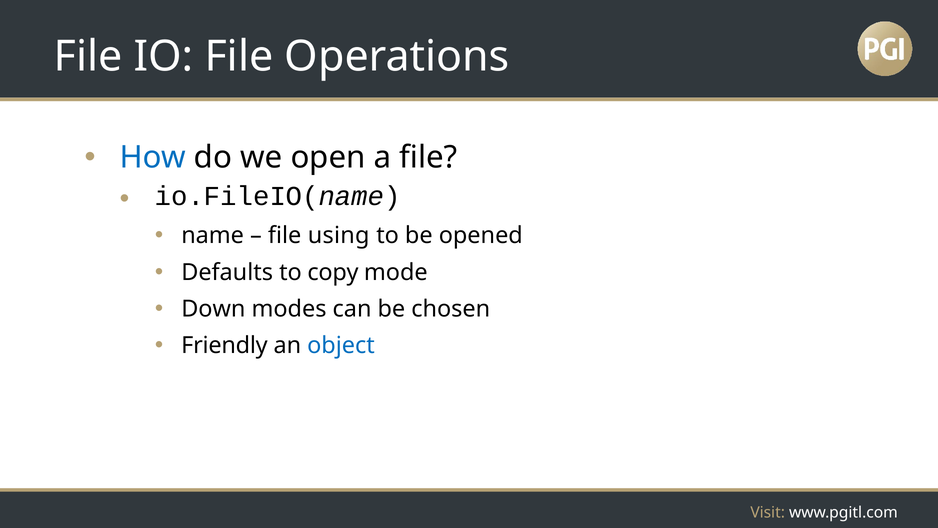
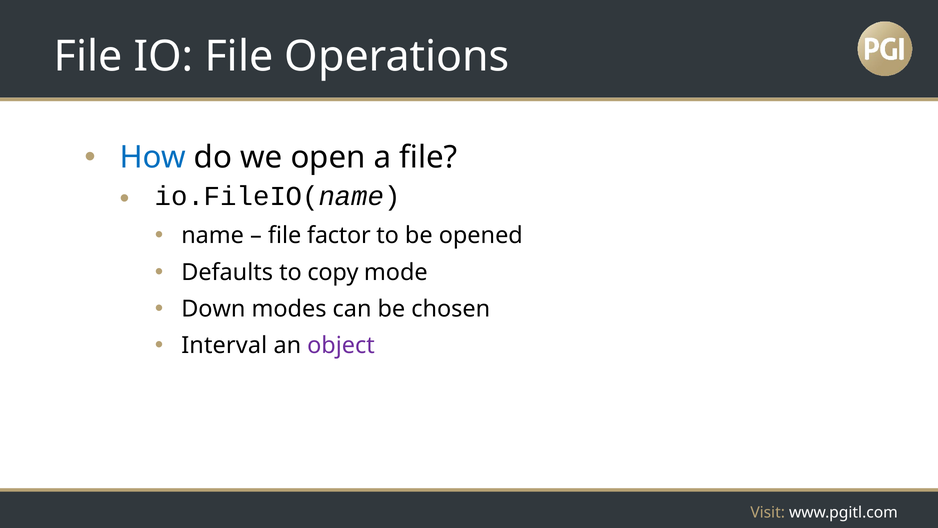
using: using -> factor
Friendly: Friendly -> Interval
object colour: blue -> purple
